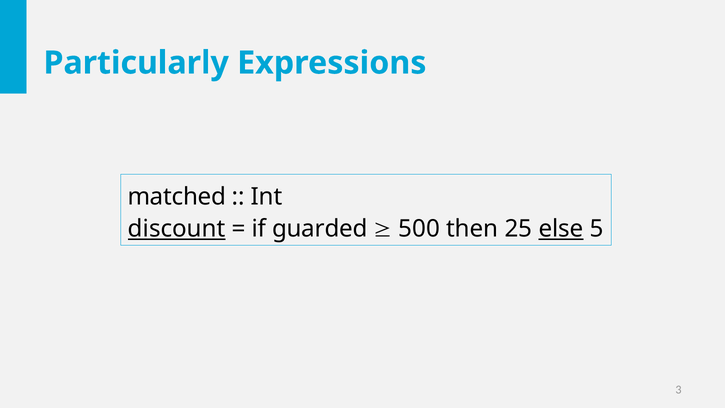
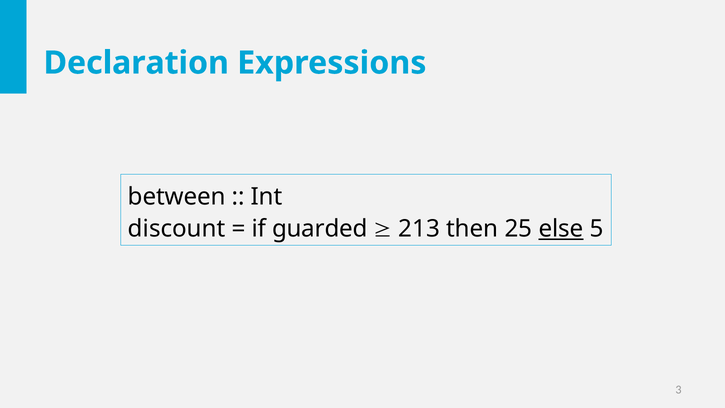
Particularly: Particularly -> Declaration
matched: matched -> between
discount underline: present -> none
500: 500 -> 213
